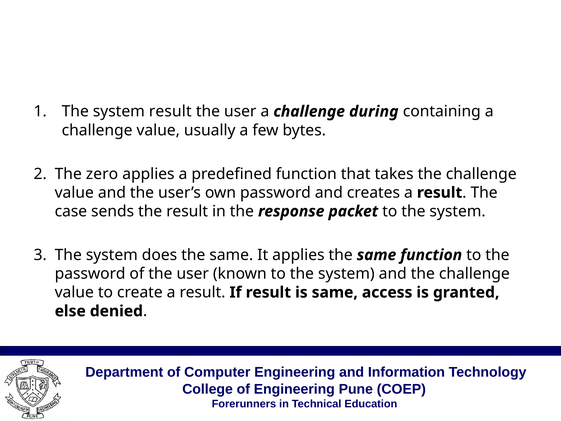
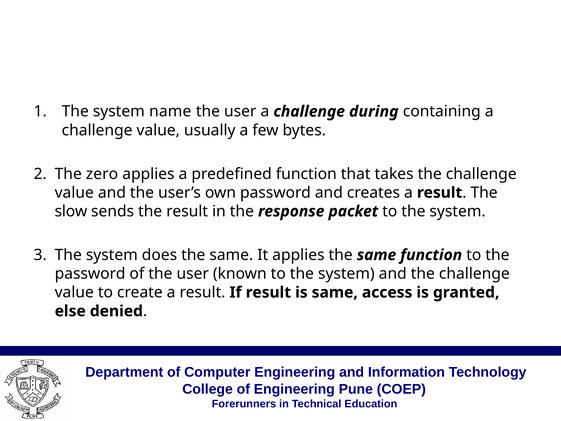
system result: result -> name
case: case -> slow
